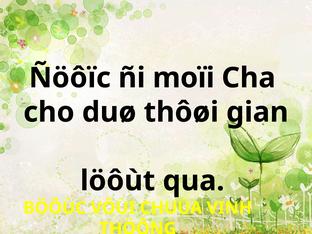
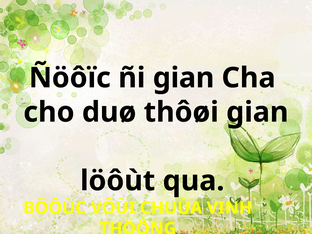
ñi moïi: moïi -> gian
